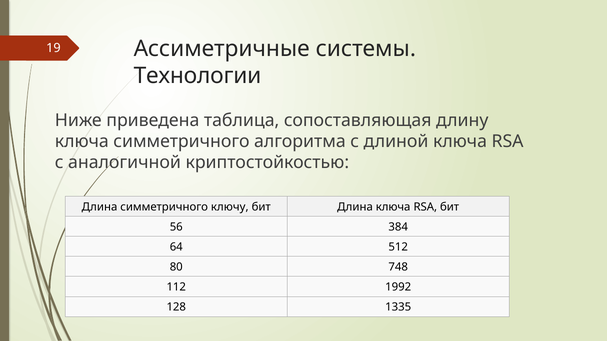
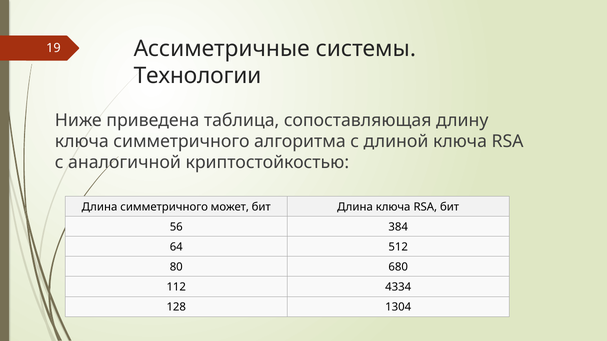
ключу: ключу -> может
748: 748 -> 680
1992: 1992 -> 4334
1335: 1335 -> 1304
